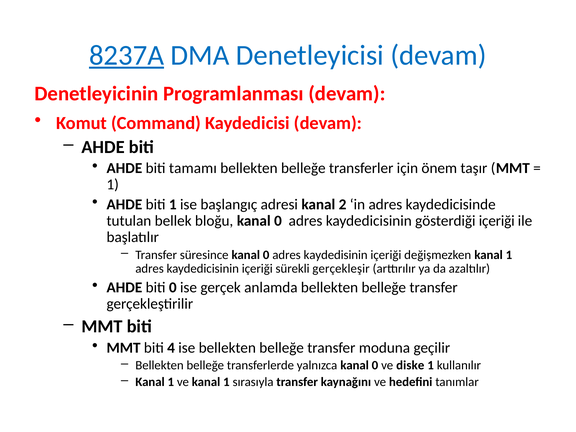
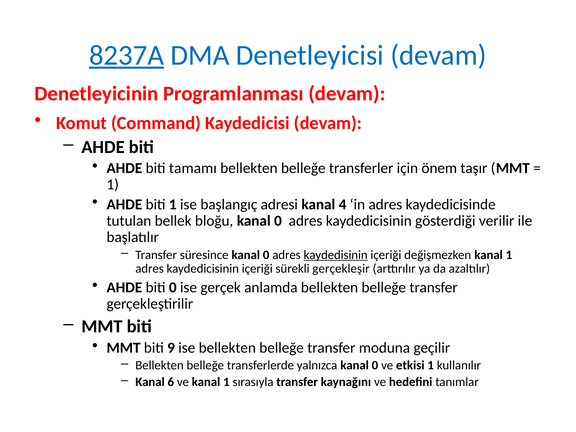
2: 2 -> 4
gösterdiği içeriği: içeriği -> verilir
kaydedisinin underline: none -> present
4: 4 -> 9
diske: diske -> etkisi
1 at (171, 382): 1 -> 6
